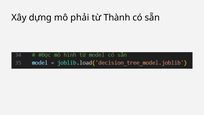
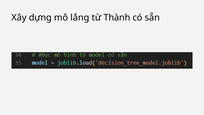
phải: phải -> lắng
